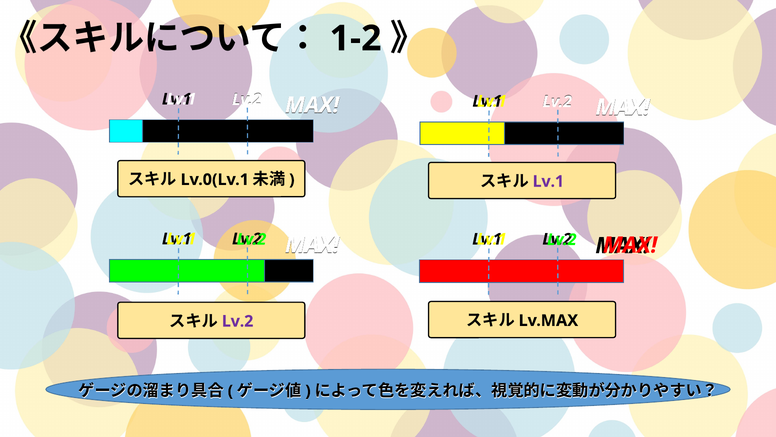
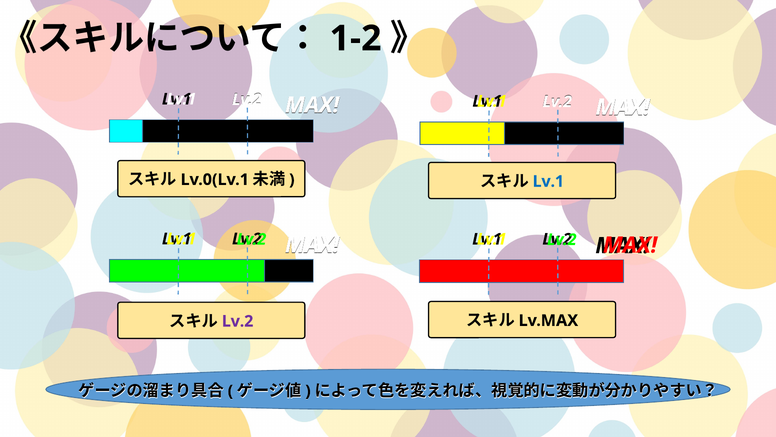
Lv.1 at (548, 181) colour: purple -> blue
